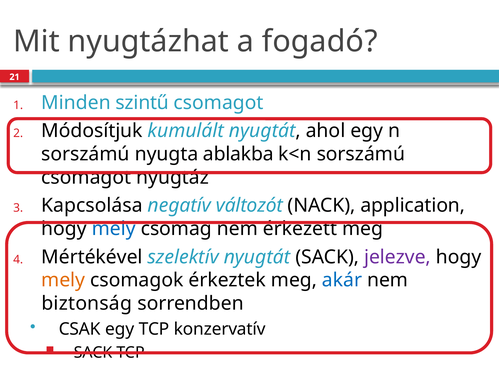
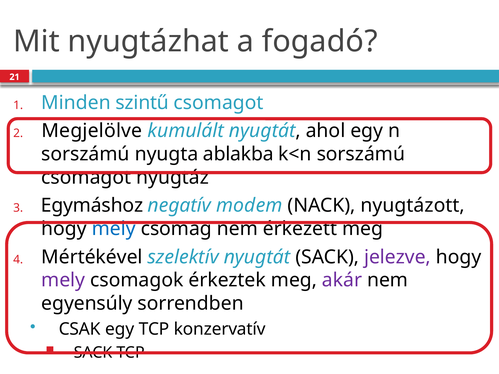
Módosítjuk: Módosítjuk -> Megjelölve
Kapcsolása: Kapcsolása -> Egymáshoz
változót: változót -> modem
application: application -> nyugtázott
mely at (63, 280) colour: orange -> purple
akár colour: blue -> purple
biztonság: biztonság -> egyensúly
